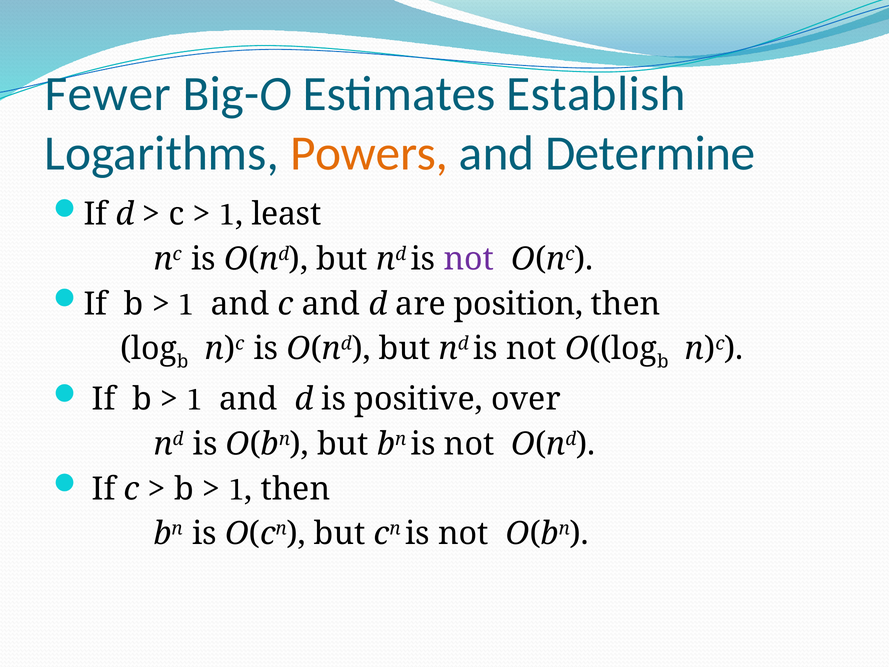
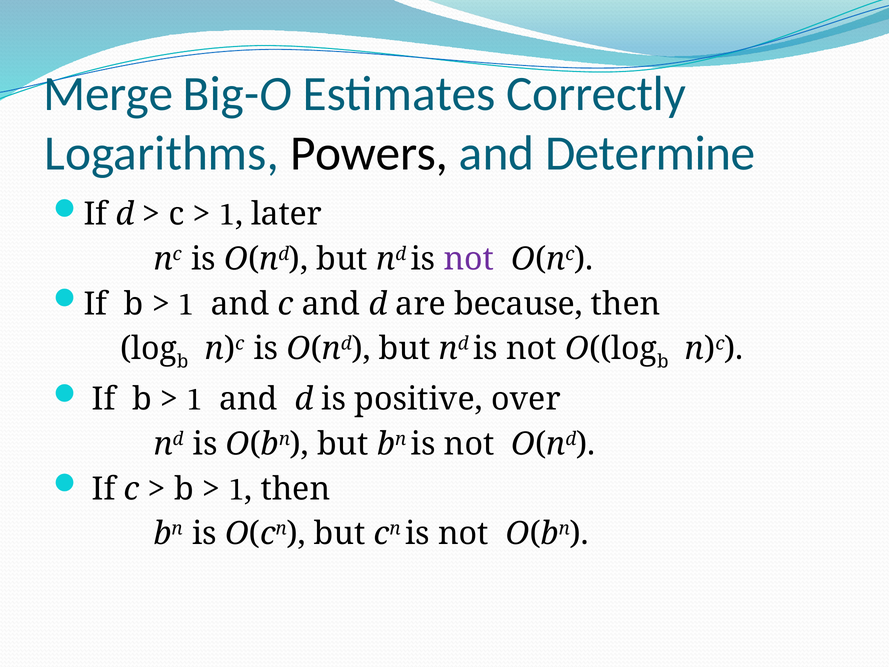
Fewer: Fewer -> Merge
Establish: Establish -> Correctly
Powers colour: orange -> black
least: least -> later
position: position -> because
